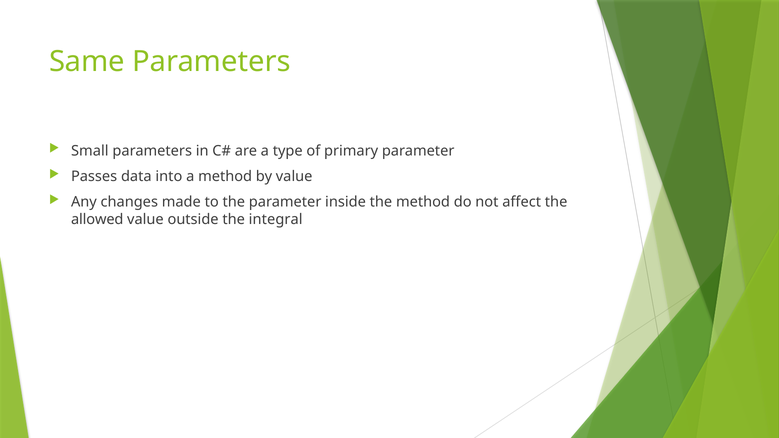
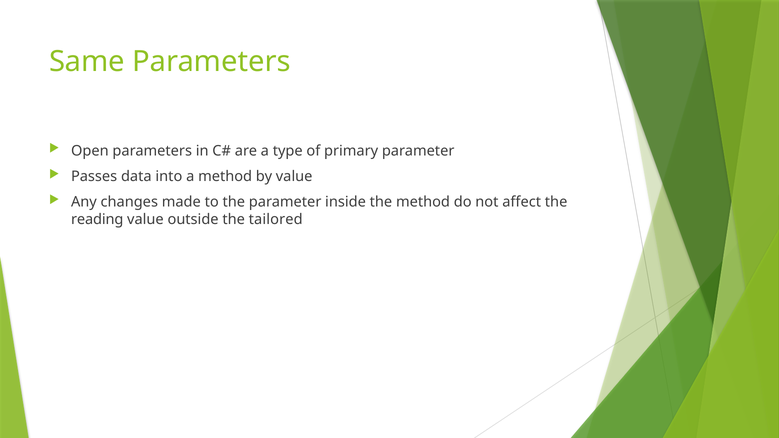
Small: Small -> Open
allowed: allowed -> reading
integral: integral -> tailored
